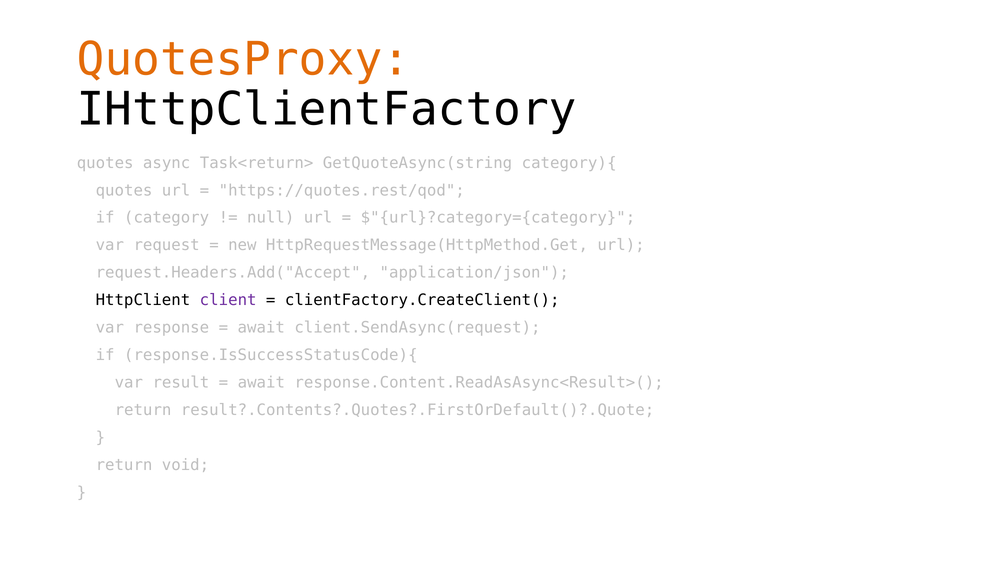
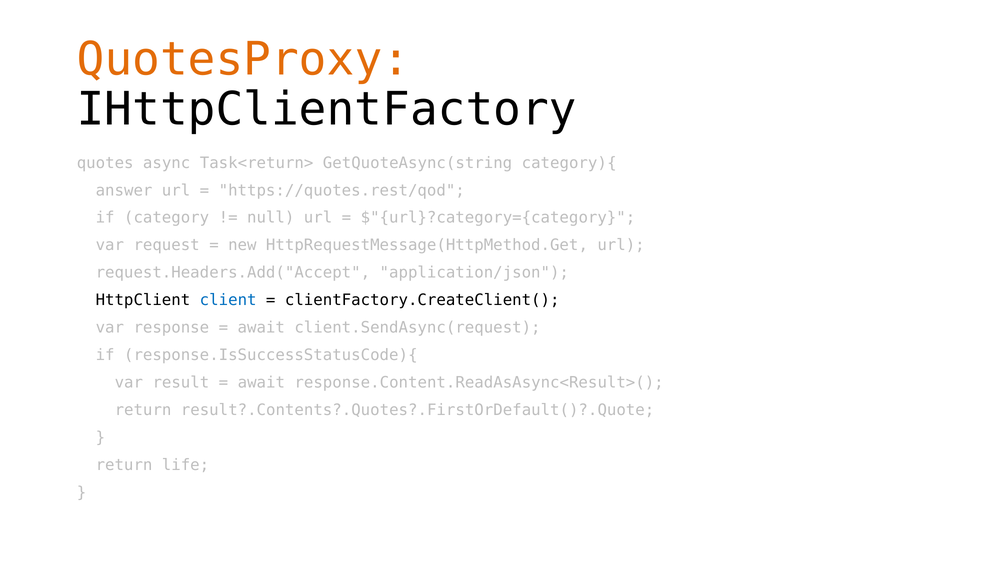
quotes at (124, 190): quotes -> answer
client colour: purple -> blue
void: void -> life
